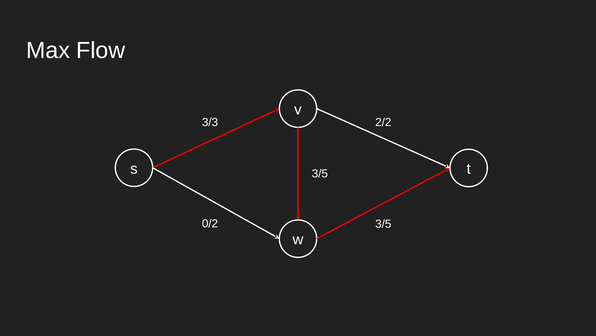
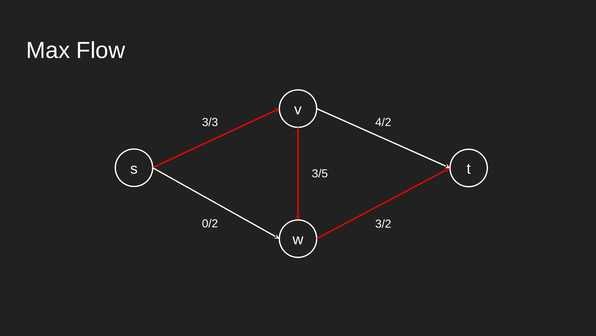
2/2: 2/2 -> 4/2
3/5 at (383, 223): 3/5 -> 3/2
